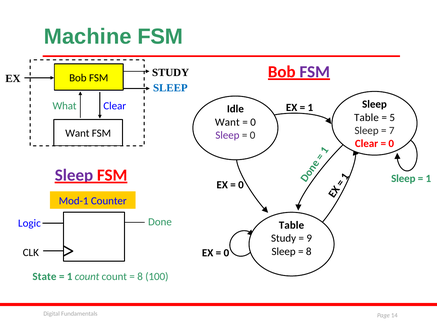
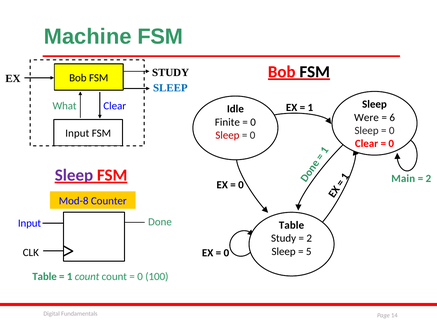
FSM at (315, 72) colour: purple -> black
Table at (366, 117): Table -> Were
5: 5 -> 6
Want at (227, 122): Want -> Finite
7 at (392, 130): 7 -> 0
Want at (77, 133): Want -> Input
Sleep at (227, 135) colour: purple -> red
Sleep at (403, 179): Sleep -> Main
1 at (428, 179): 1 -> 2
Mod-1: Mod-1 -> Mod-8
Logic at (29, 223): Logic -> Input
9 at (309, 238): 9 -> 2
8 at (309, 251): 8 -> 5
State at (44, 276): State -> Table
8 at (140, 276): 8 -> 0
